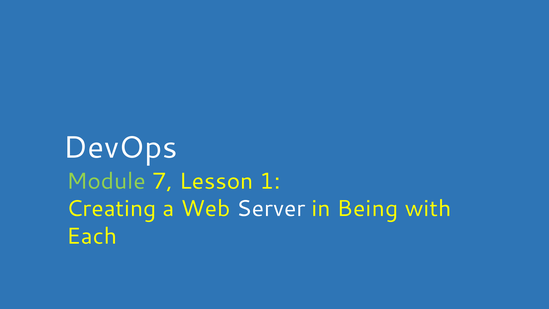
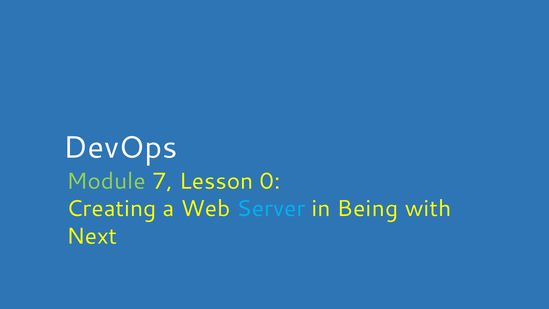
1: 1 -> 0
Server colour: white -> light blue
Each: Each -> Next
